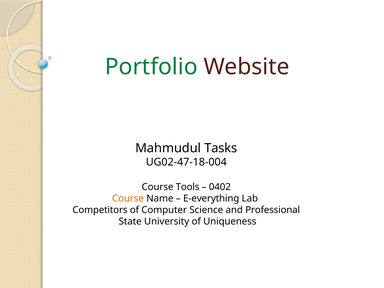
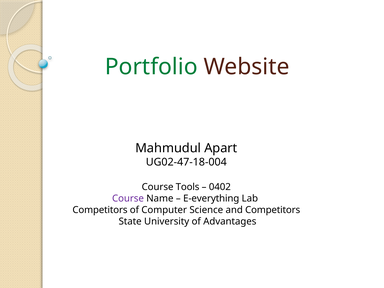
Tasks: Tasks -> Apart
Course at (128, 198) colour: orange -> purple
and Professional: Professional -> Competitors
Uniqueness: Uniqueness -> Advantages
